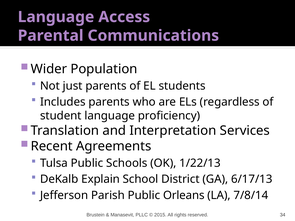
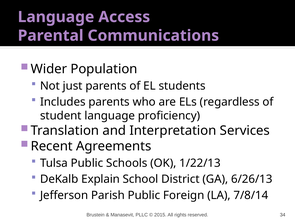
6/17/13: 6/17/13 -> 6/26/13
Orleans: Orleans -> Foreign
